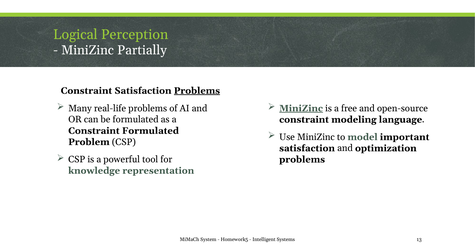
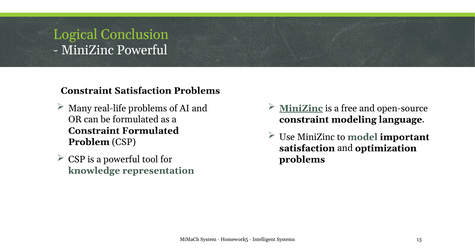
Perception: Perception -> Conclusion
MiniZinc Partially: Partially -> Powerful
Problems at (197, 91) underline: present -> none
